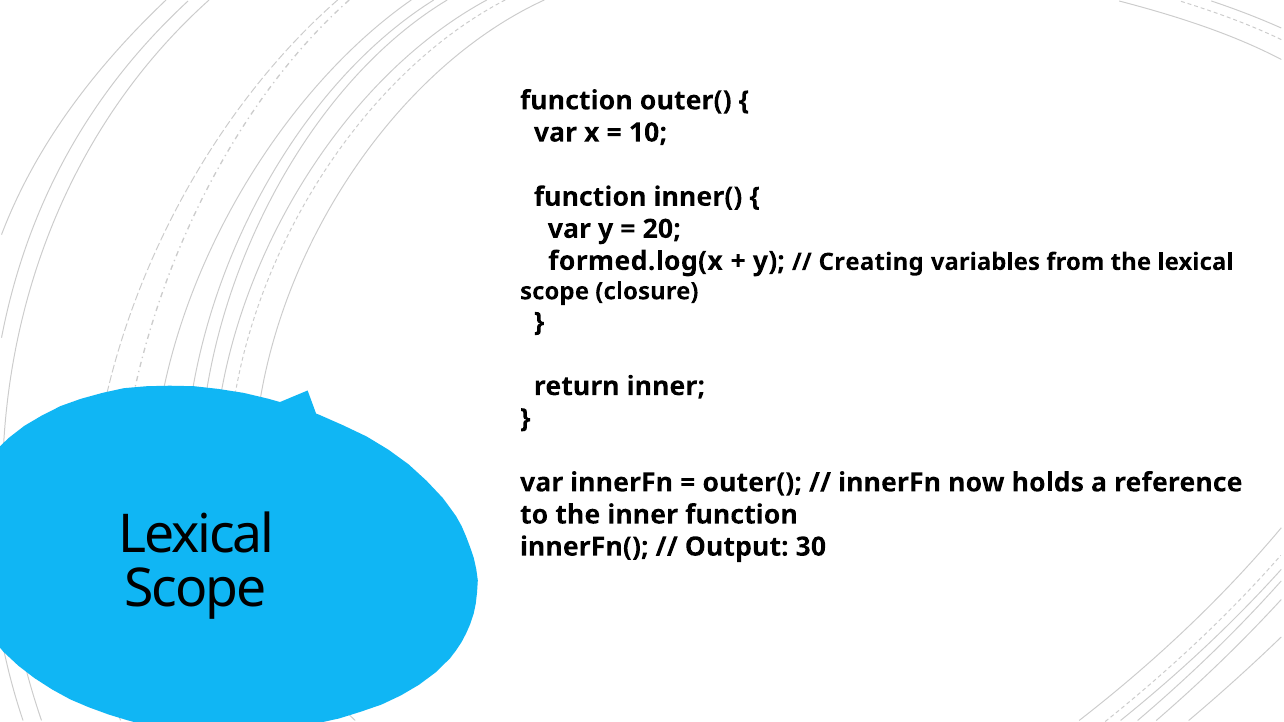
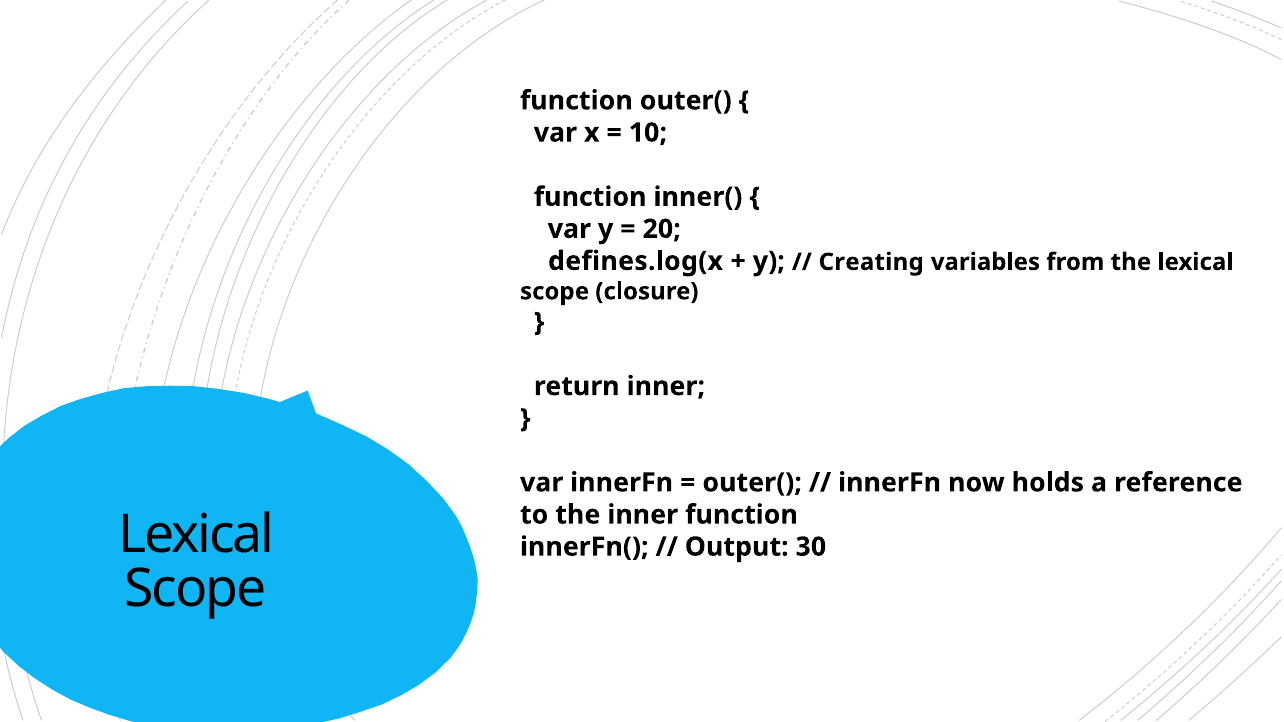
formed.log(x: formed.log(x -> defines.log(x
